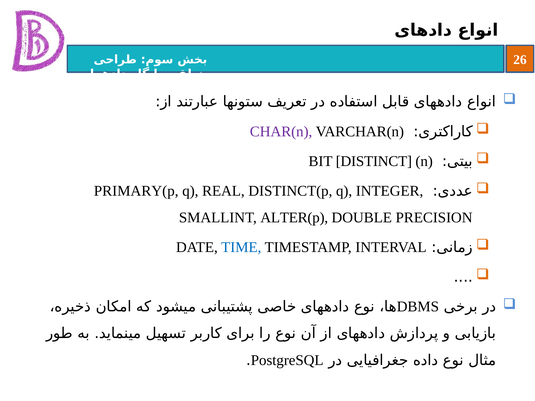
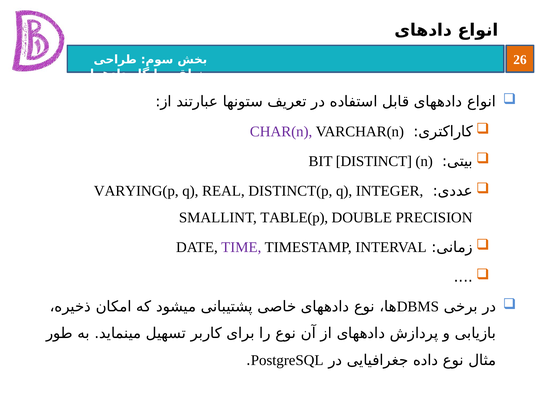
PRIMARY(p: PRIMARY(p -> VARYING(p
ALTER(p: ALTER(p -> TABLE(p
TIME colour: blue -> purple
